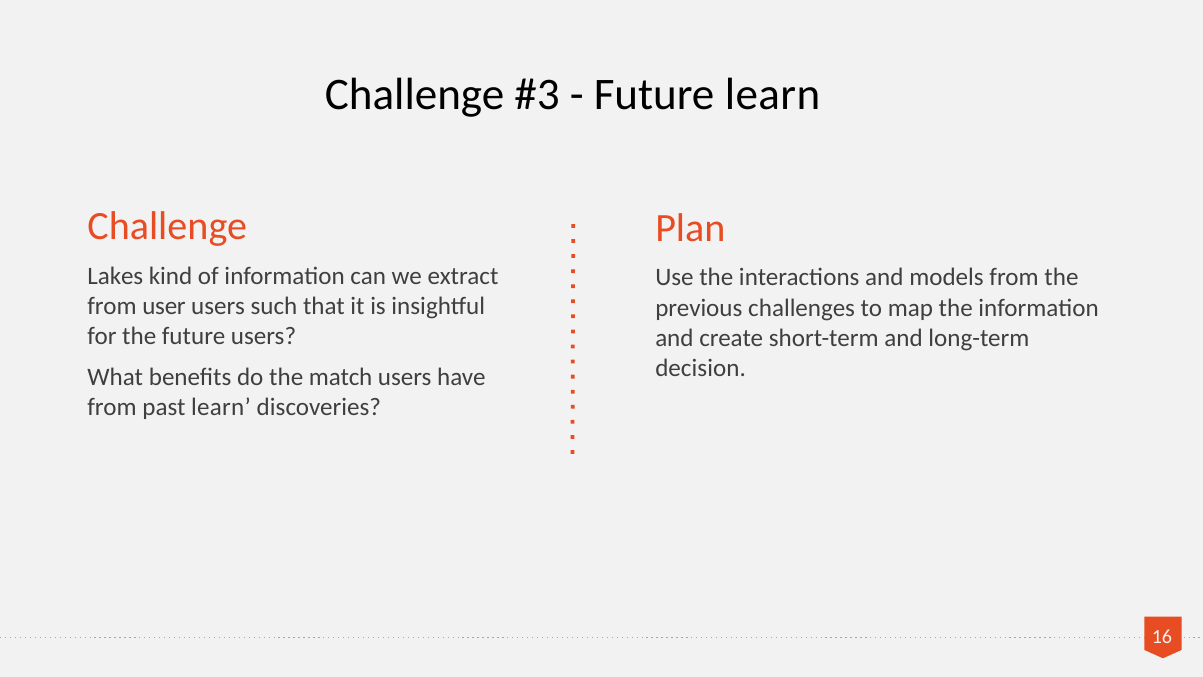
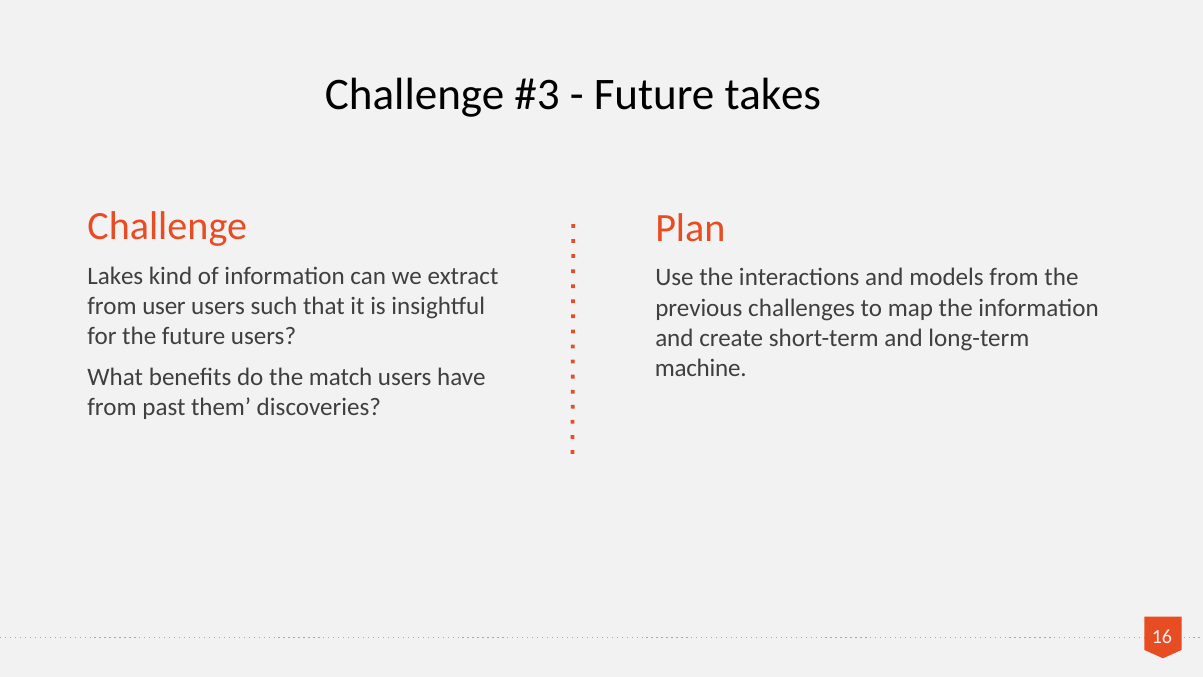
Future learn: learn -> takes
decision: decision -> machine
past learn: learn -> them
